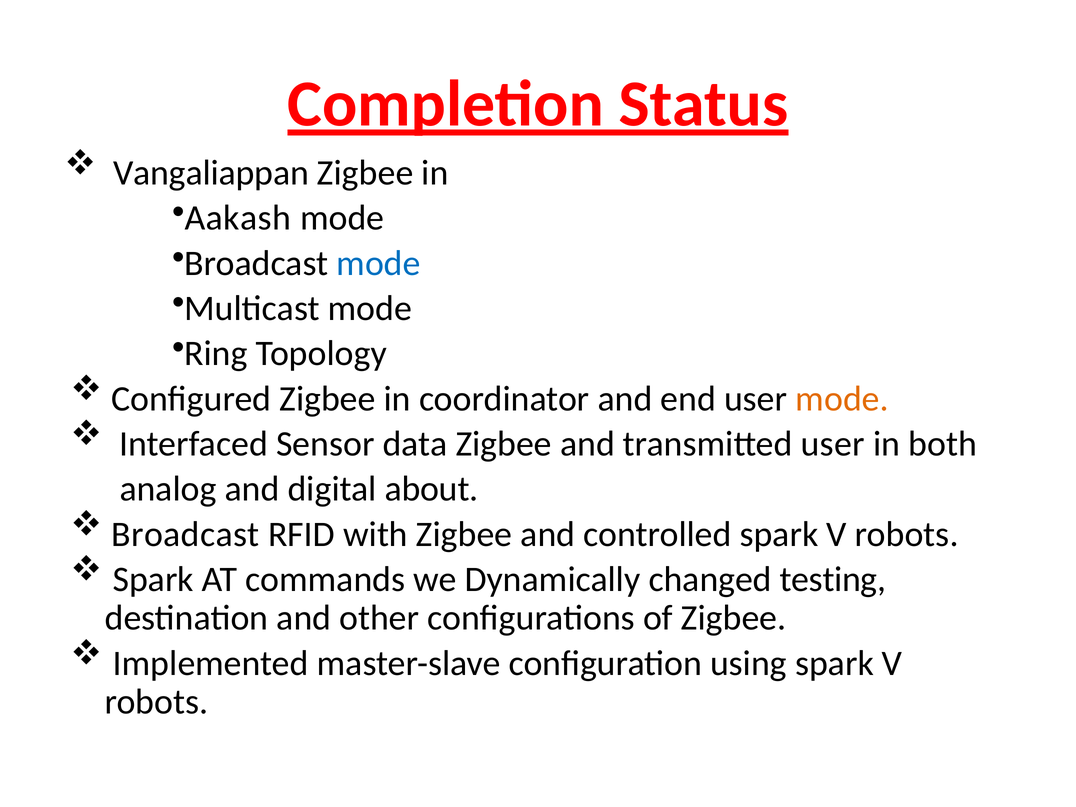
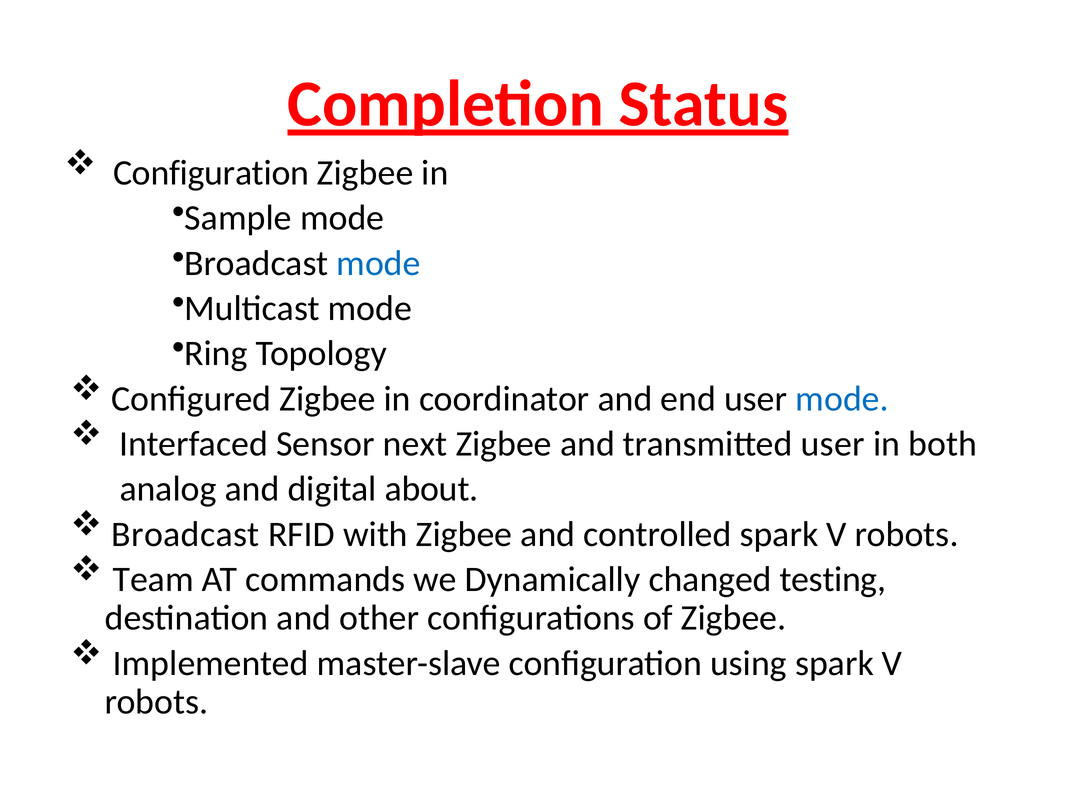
Vangaliappan at (211, 173): Vangaliappan -> Configuration
Aakash: Aakash -> Sample
mode at (842, 399) colour: orange -> blue
data: data -> next
Spark at (153, 579): Spark -> Team
